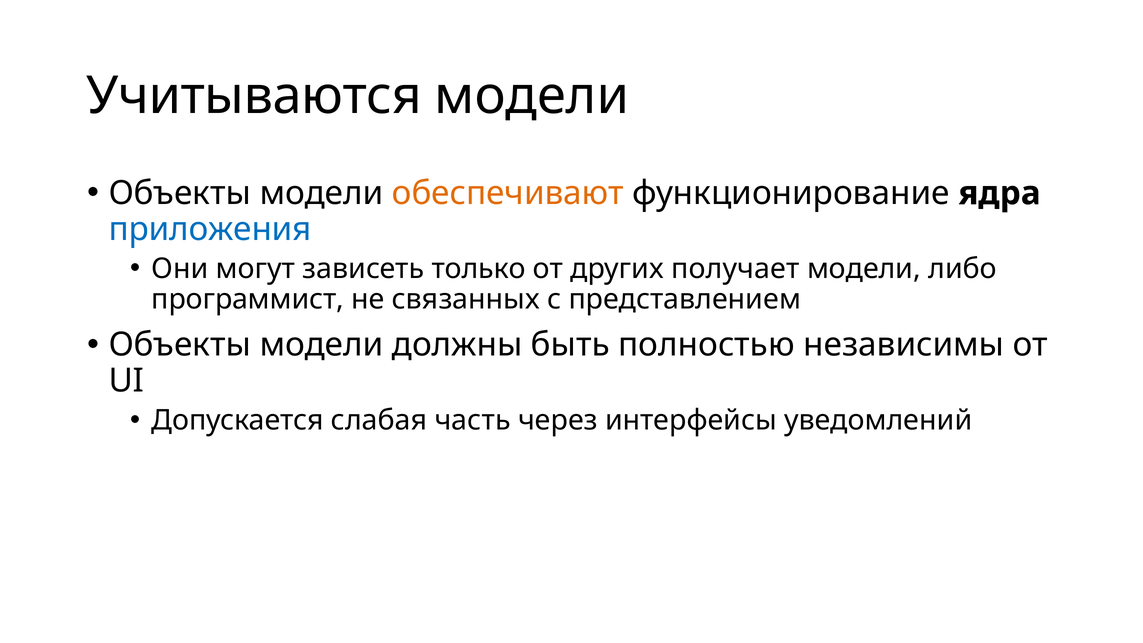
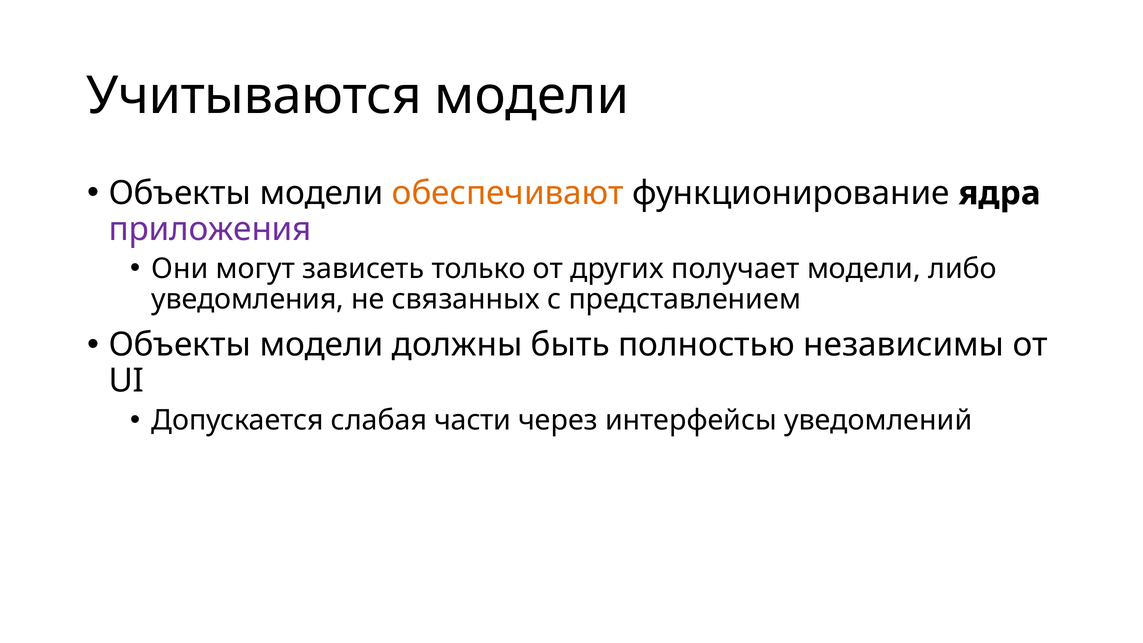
приложения colour: blue -> purple
программист: программист -> уведомления
часть: часть -> части
